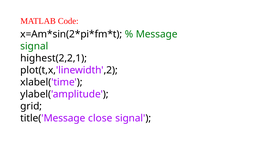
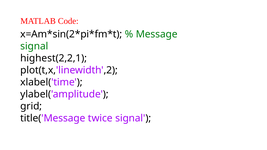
close: close -> twice
